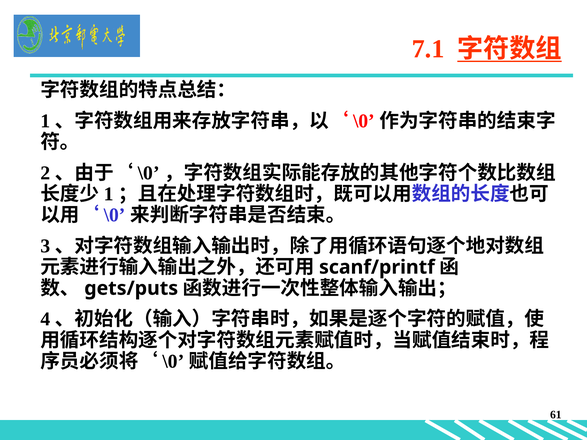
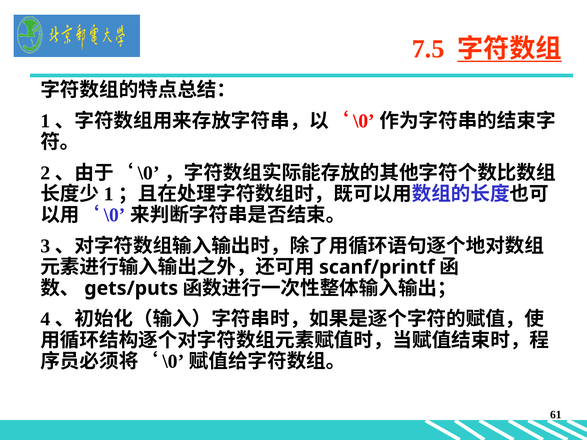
7.1: 7.1 -> 7.5
